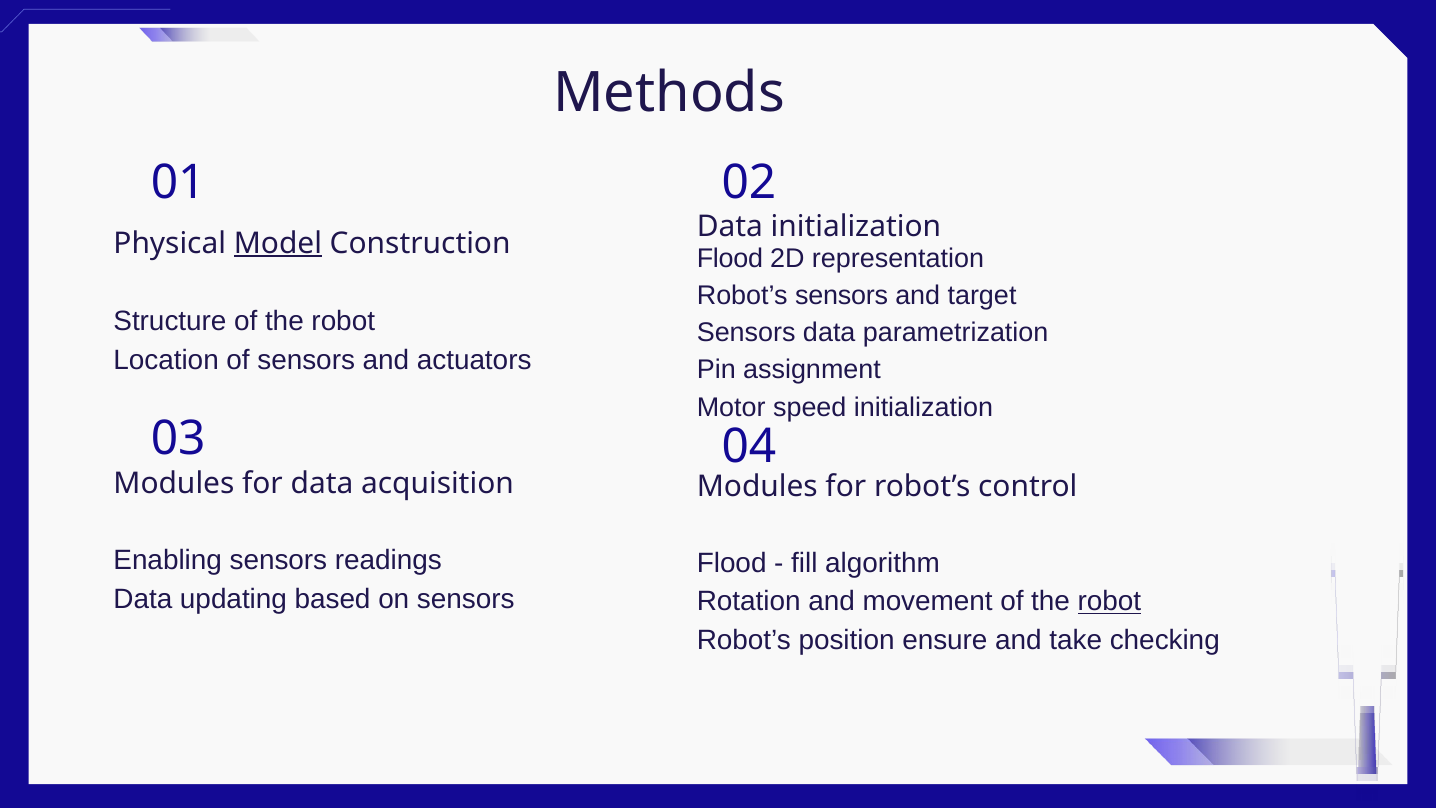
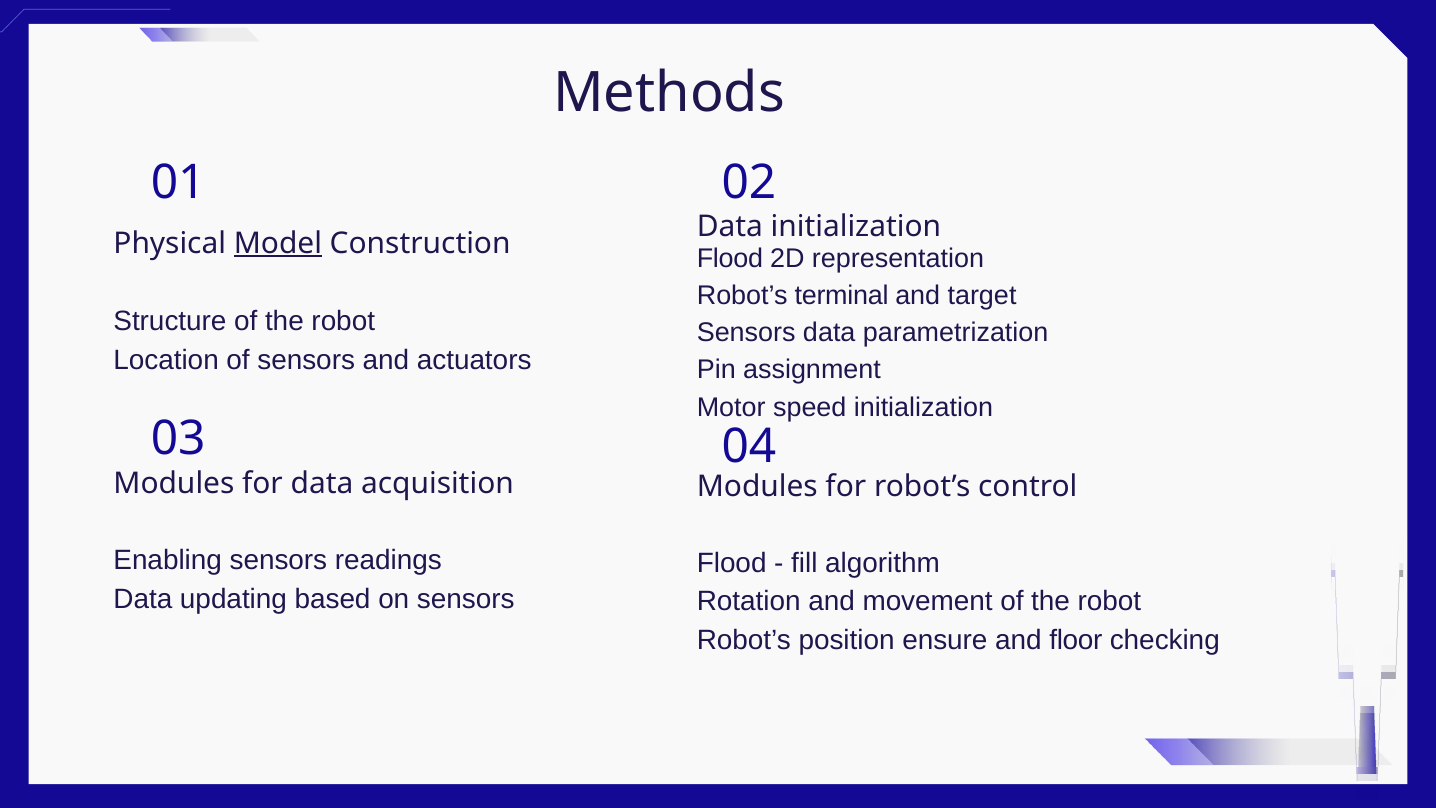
Robot’s sensors: sensors -> terminal
robot at (1109, 601) underline: present -> none
take: take -> floor
